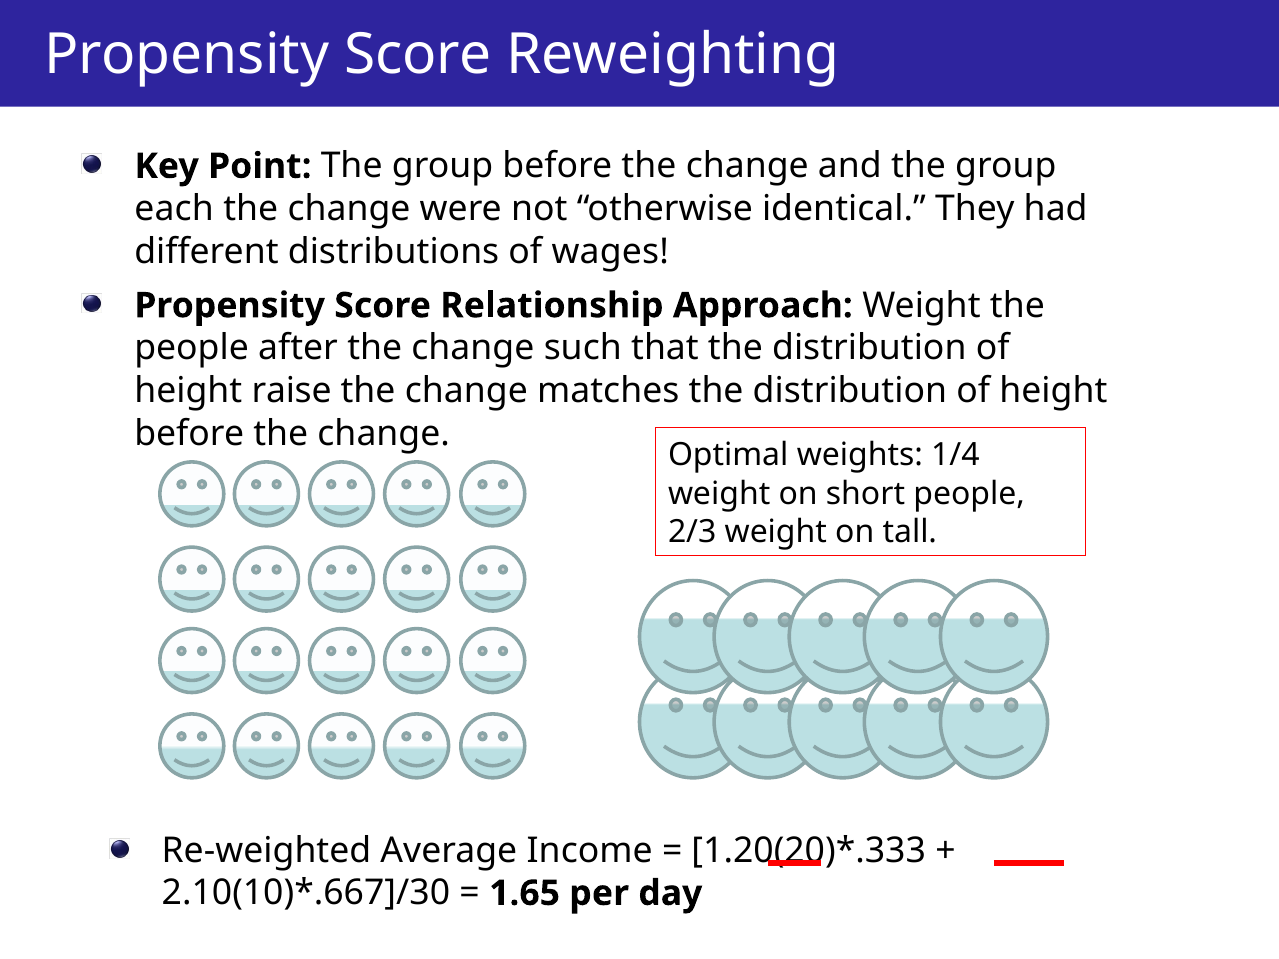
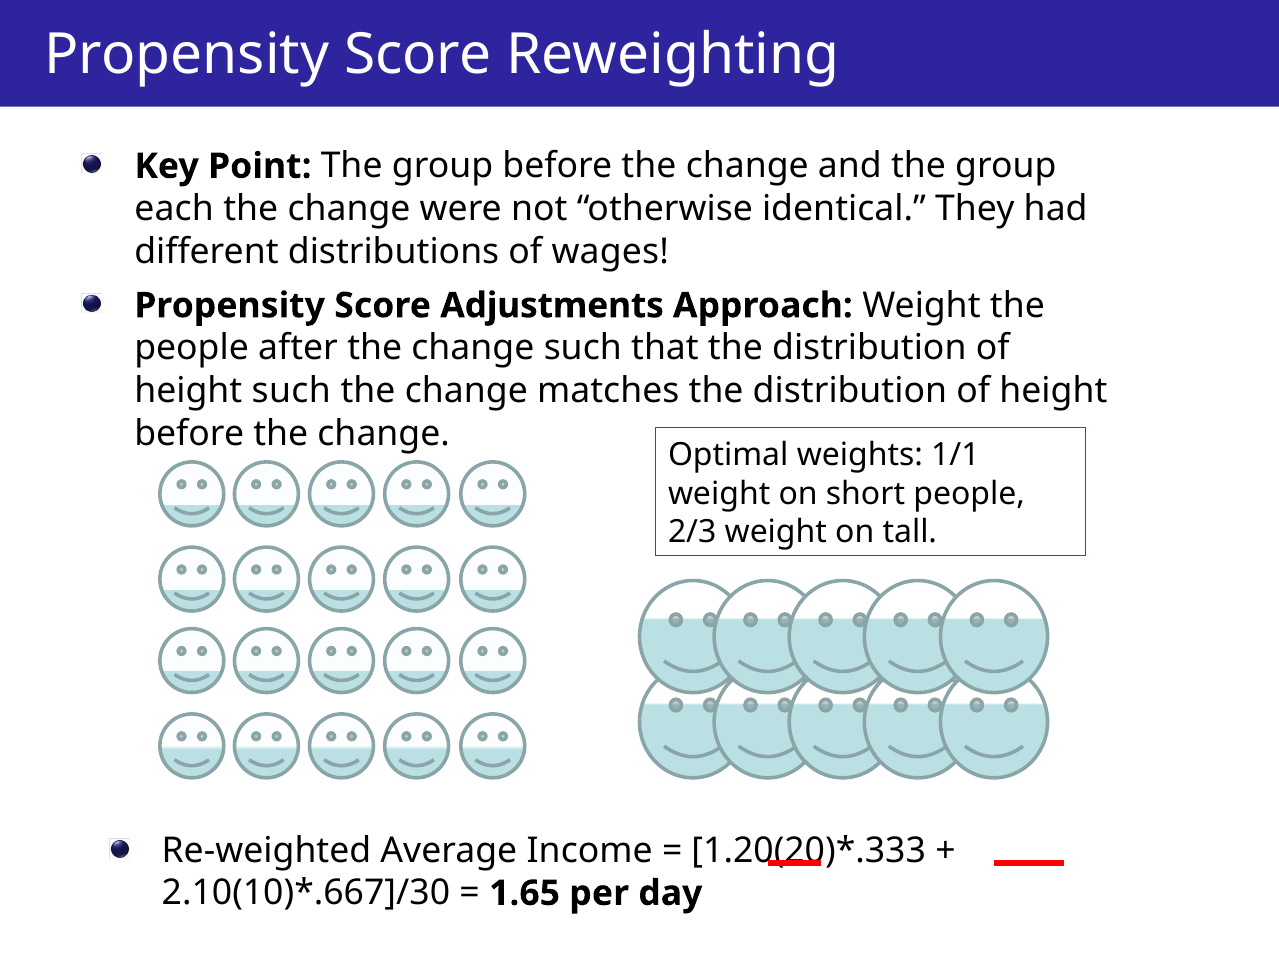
Relationship: Relationship -> Adjustments
height raise: raise -> such
1/4: 1/4 -> 1/1
